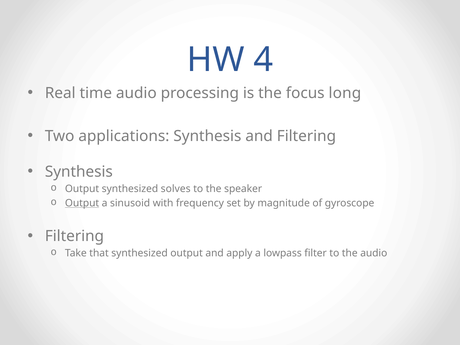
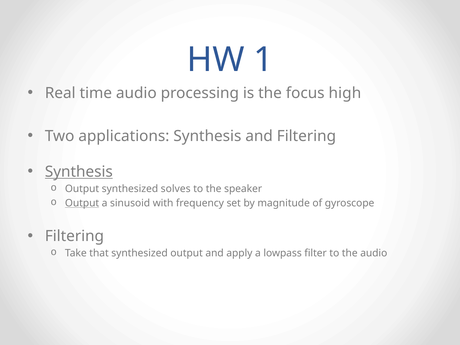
4: 4 -> 1
long: long -> high
Synthesis at (79, 172) underline: none -> present
